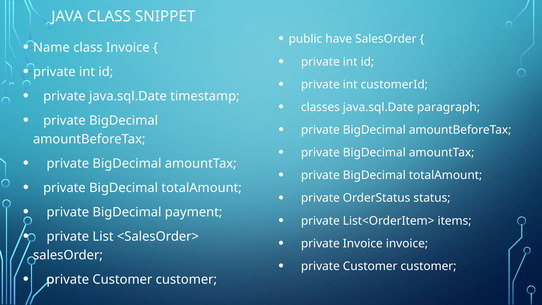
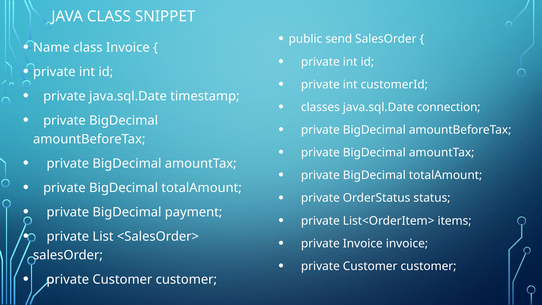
have: have -> send
paragraph: paragraph -> connection
